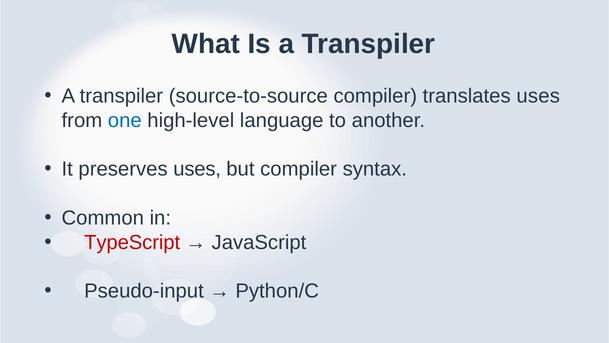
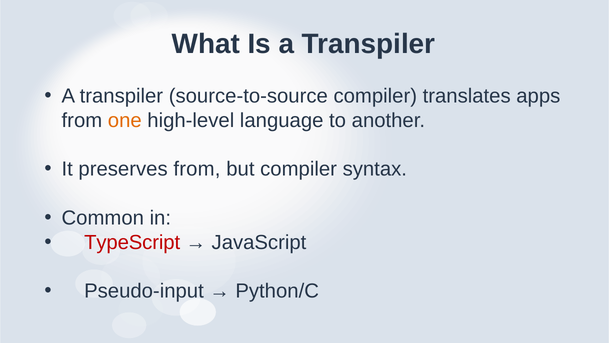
translates uses: uses -> apps
one colour: blue -> orange
preserves uses: uses -> from
